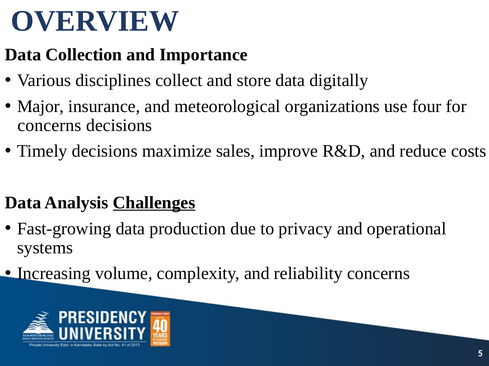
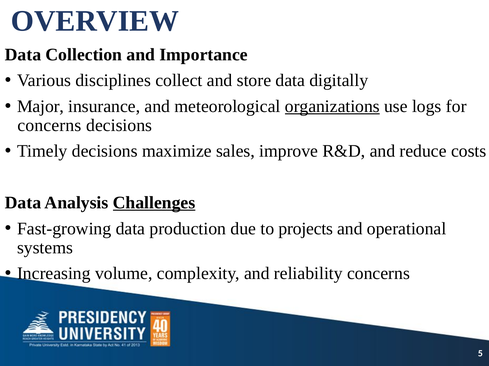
organizations underline: none -> present
four: four -> logs
privacy: privacy -> projects
